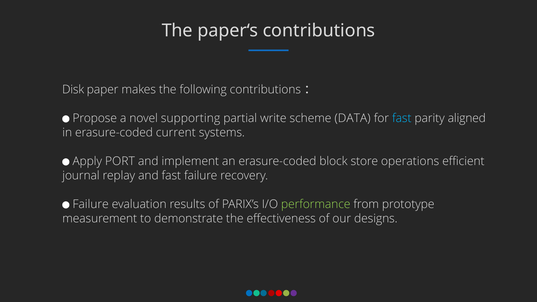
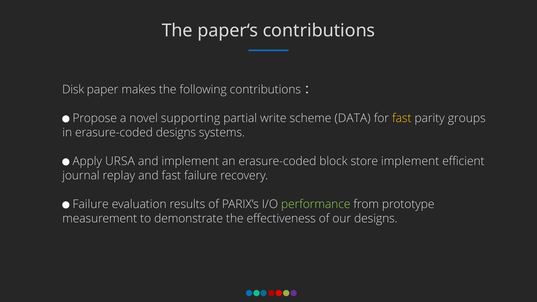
fast at (402, 118) colour: light blue -> yellow
aligned: aligned -> groups
erasure-coded current: current -> designs
PORT: PORT -> URSA
store operations: operations -> implement
